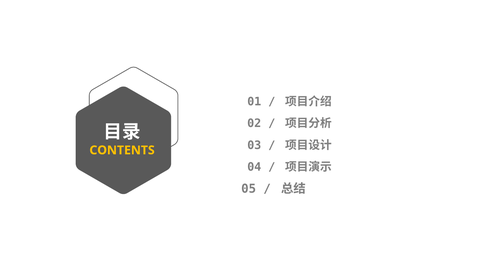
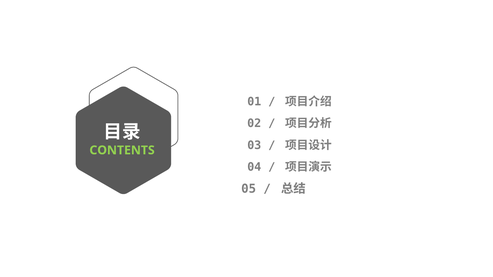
CONTENTS colour: yellow -> light green
